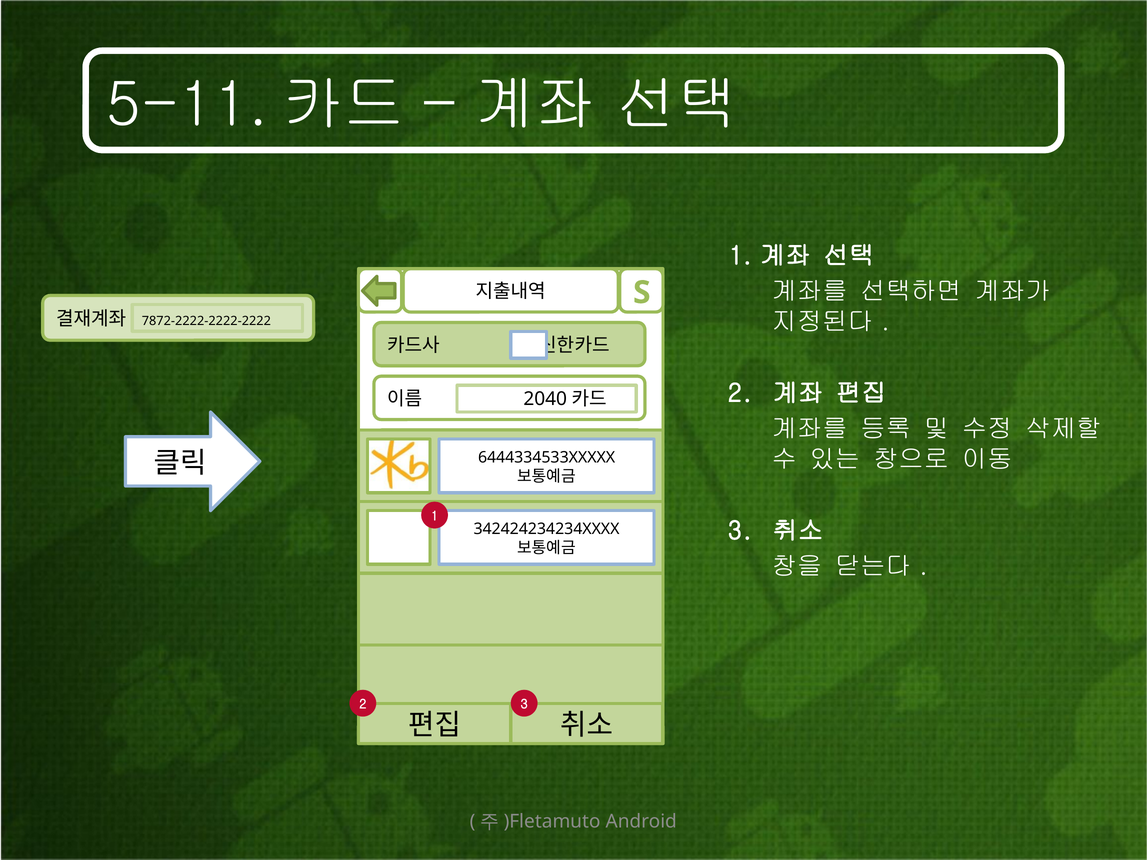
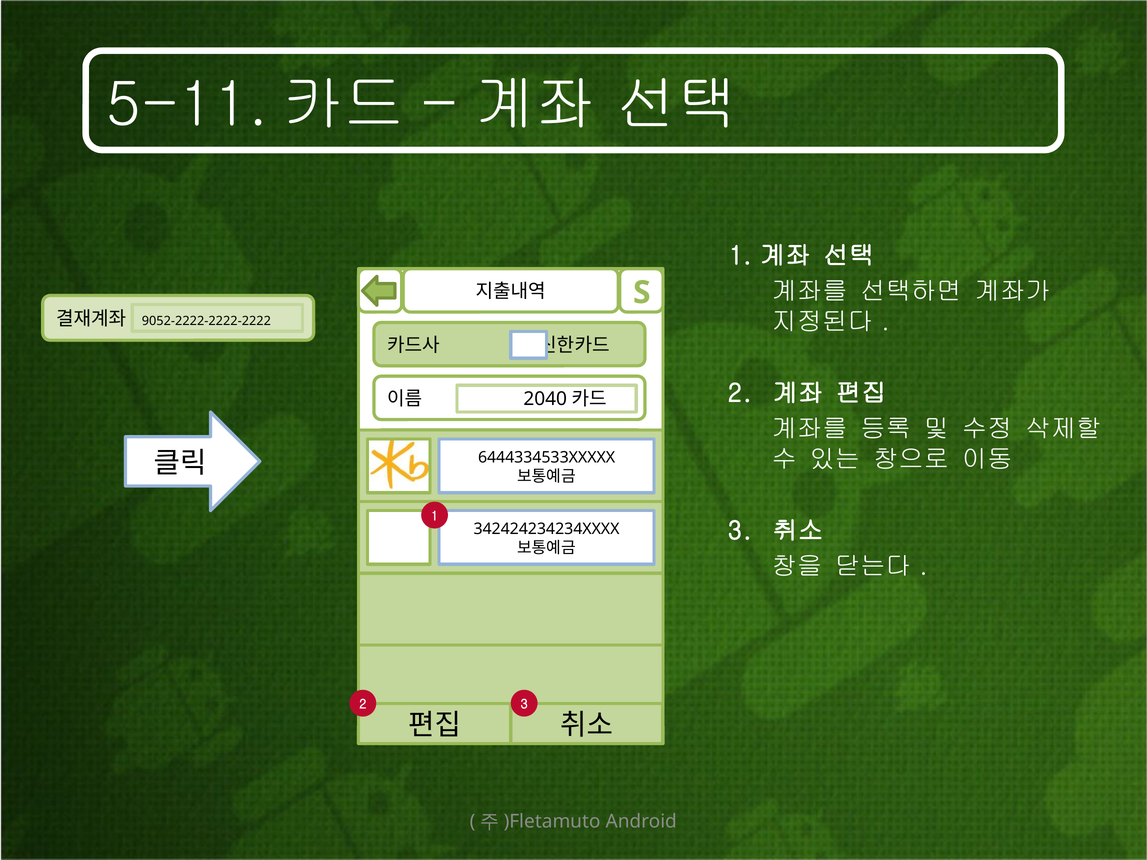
7872-2222-2222-2222: 7872-2222-2222-2222 -> 9052-2222-2222-2222
